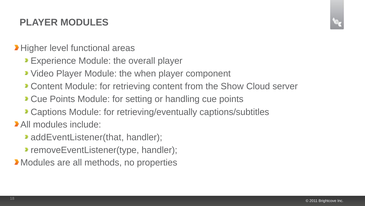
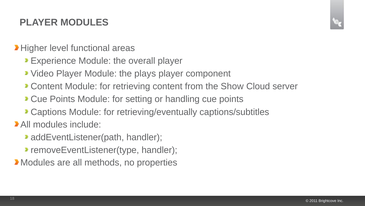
when: when -> plays
addEventListener(that: addEventListener(that -> addEventListener(path
